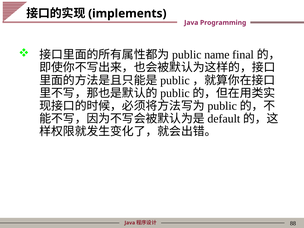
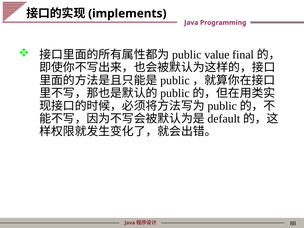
name: name -> value
